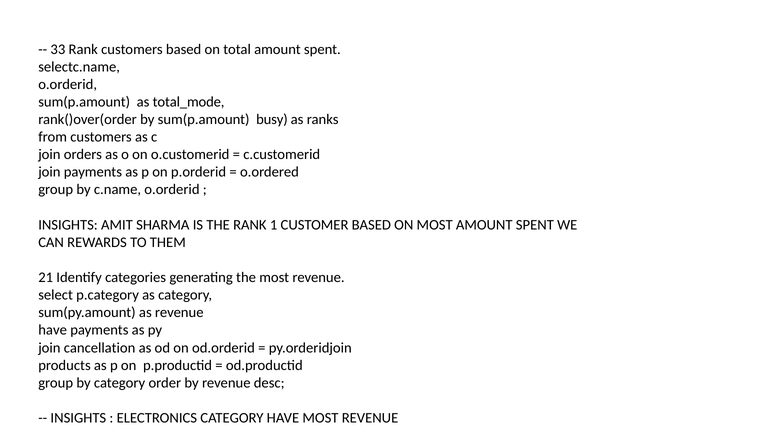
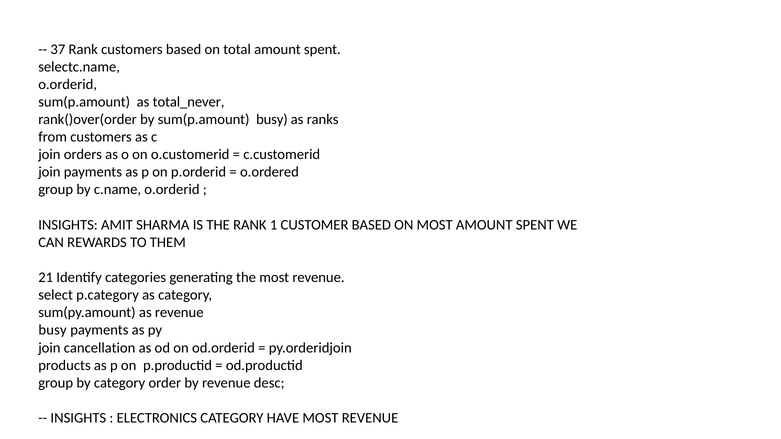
33: 33 -> 37
total_mode: total_mode -> total_never
have at (53, 330): have -> busy
